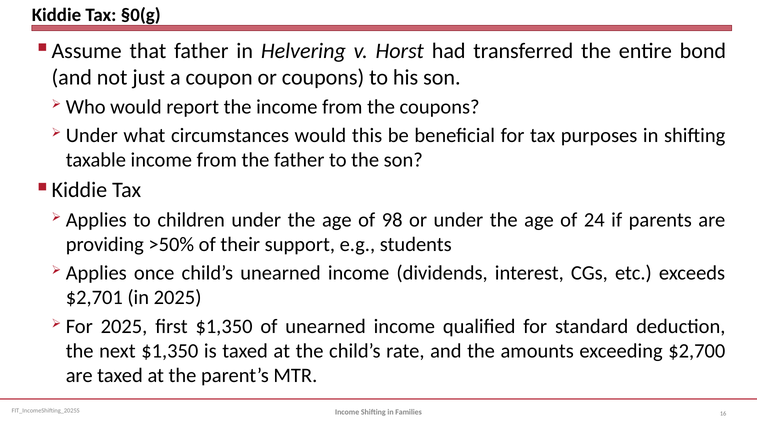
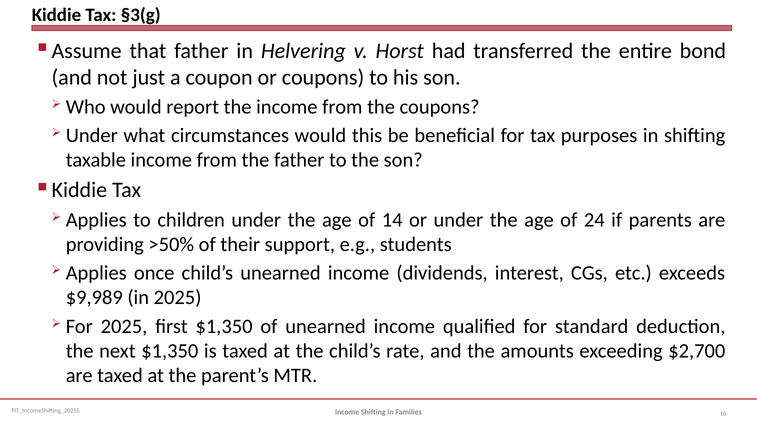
§0(g: §0(g -> §3(g
98: 98 -> 14
$2,701: $2,701 -> $9,989
